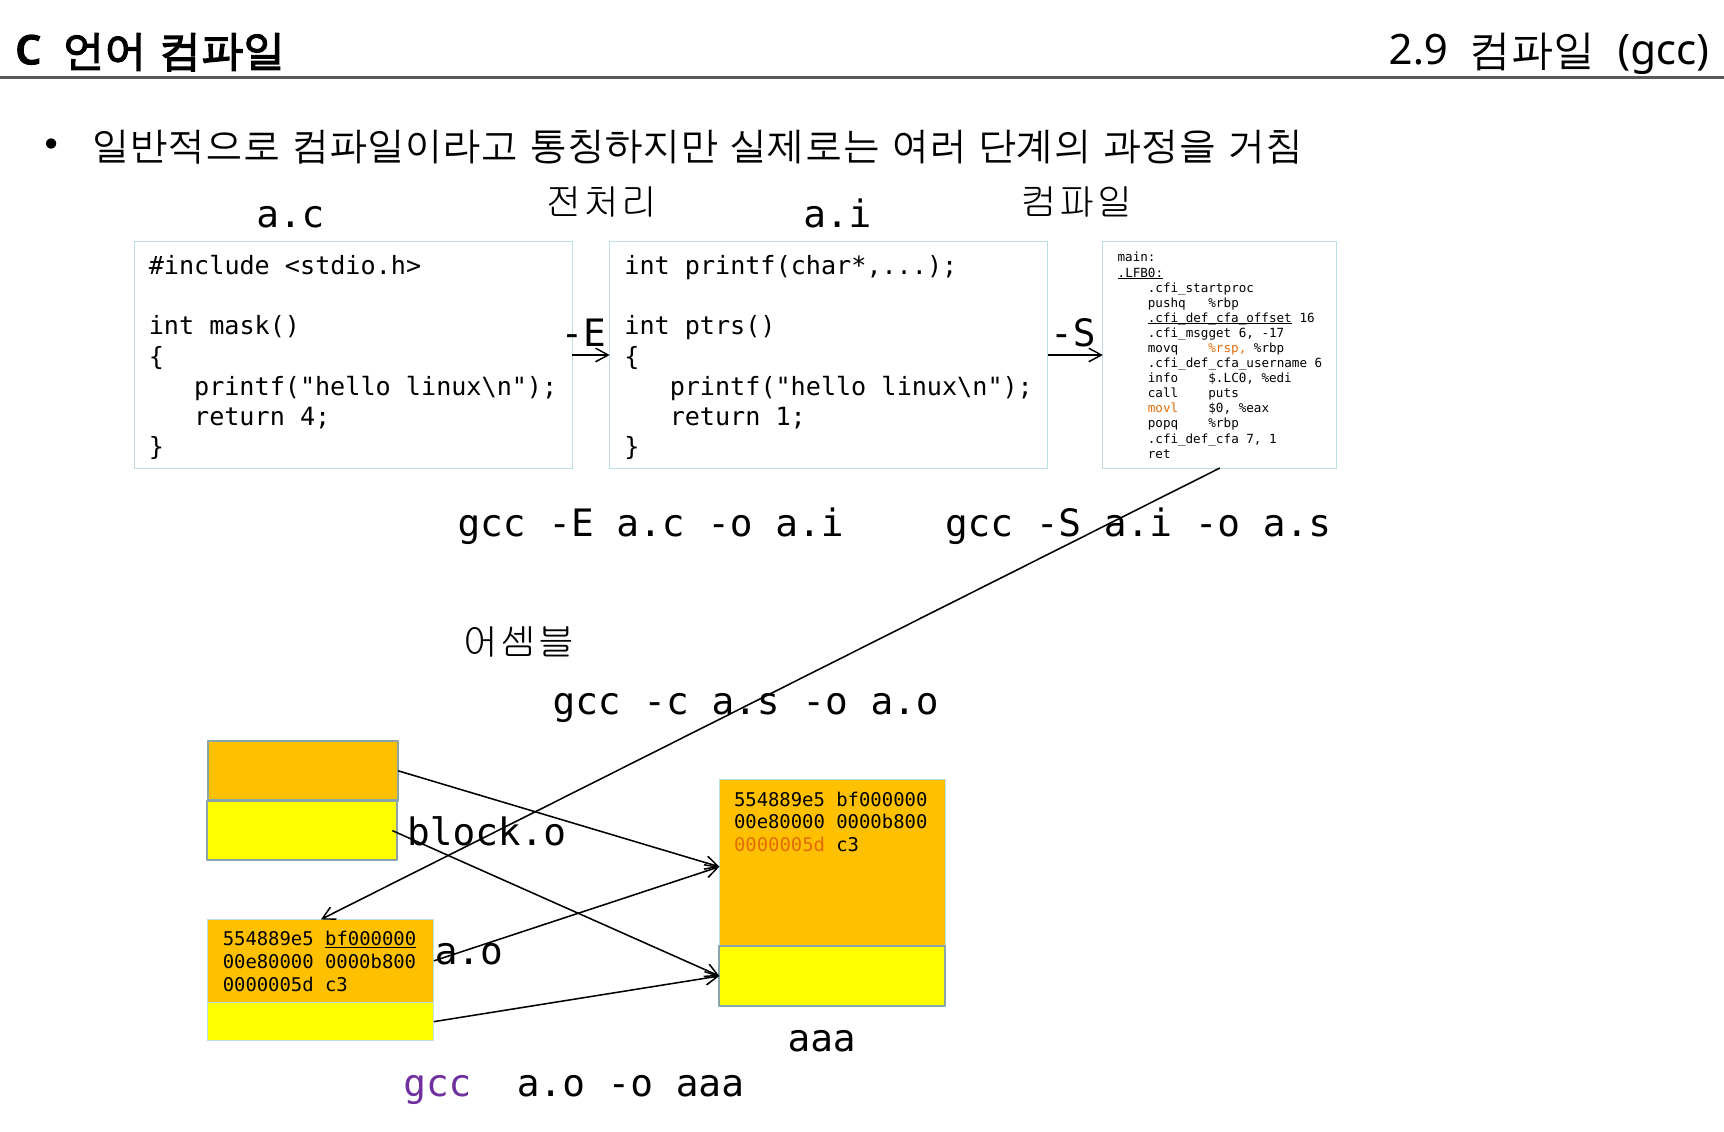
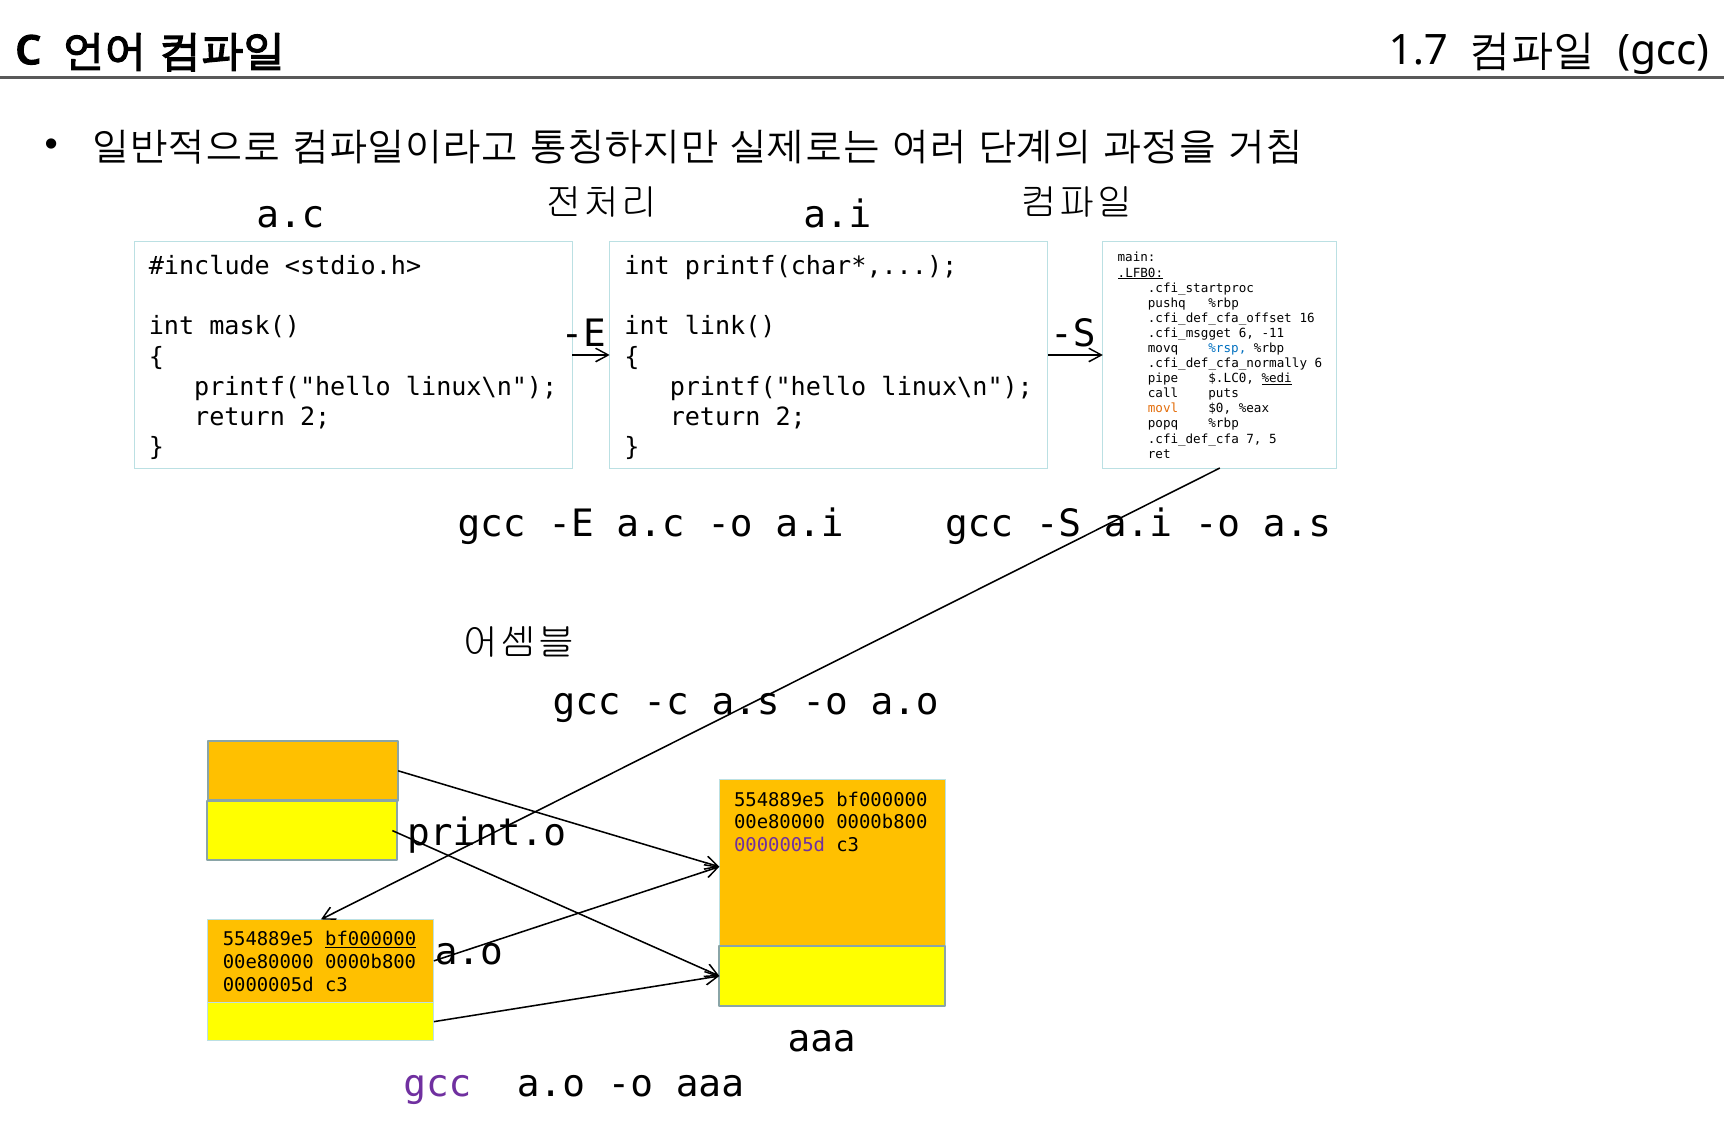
2.9: 2.9 -> 1.7
.cfi_def_cfa_offset underline: present -> none
ptrs(: ptrs( -> link(
-17: -17 -> -11
%rsp colour: orange -> blue
.cfi_def_cfa_username: .cfi_def_cfa_username -> .cfi_def_cfa_normally
info: info -> pipe
%edi underline: none -> present
4 at (315, 417): 4 -> 2
1 at (791, 417): 1 -> 2
7 1: 1 -> 5
block.o: block.o -> print.o
0000005d at (780, 846) colour: orange -> purple
